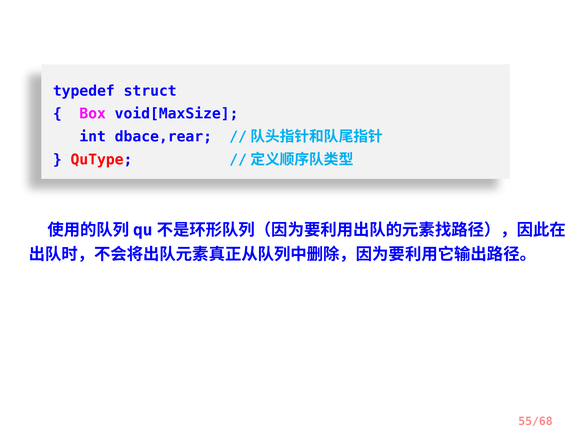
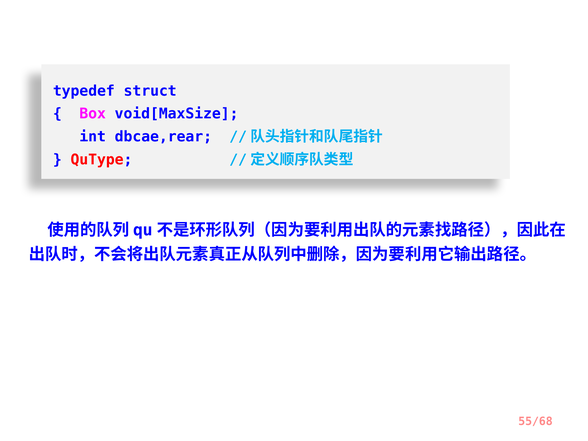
dbace,rear: dbace,rear -> dbcae,rear
